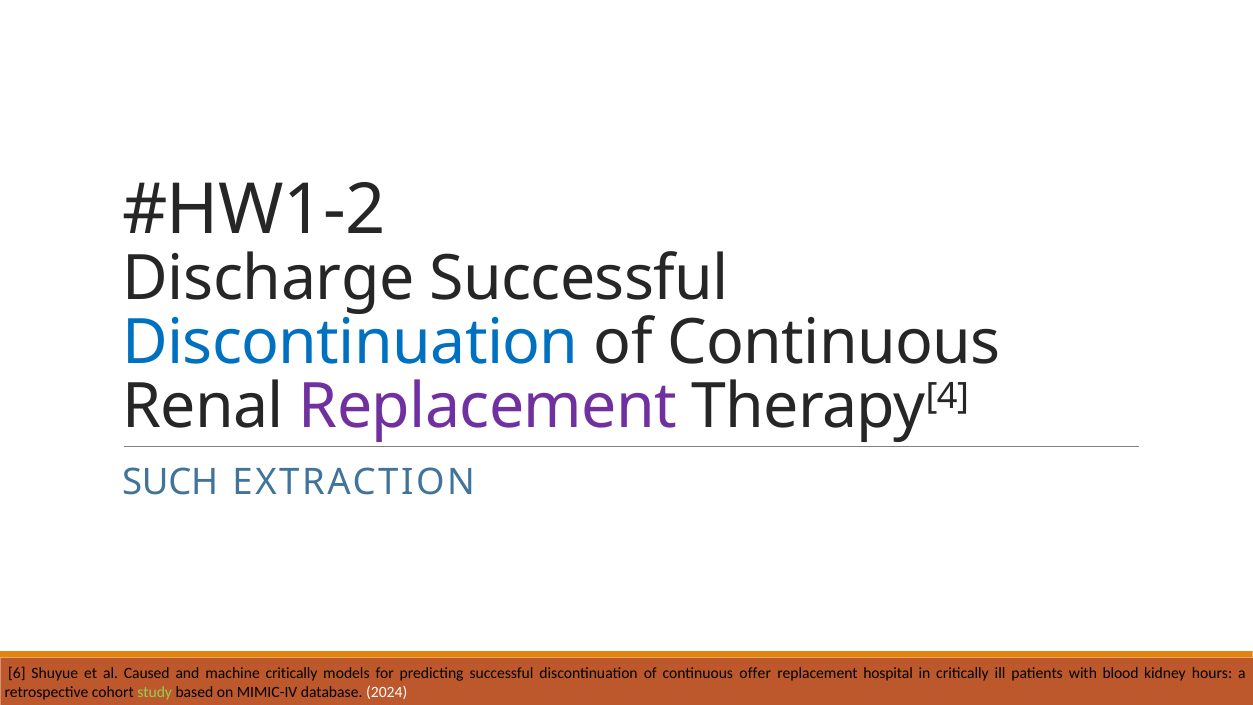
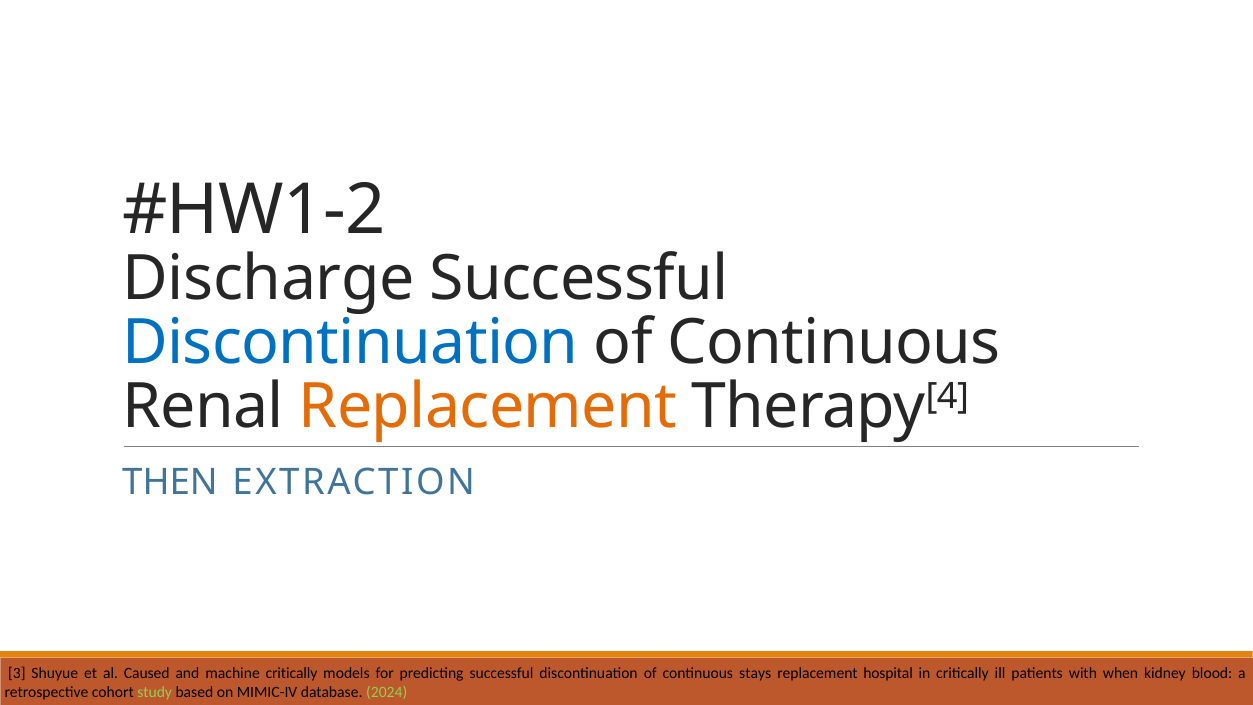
Replacement at (488, 406) colour: purple -> orange
SUCH: SUCH -> THEN
6: 6 -> 3
offer: offer -> stays
blood: blood -> when
hours: hours -> blood
2024 colour: white -> light green
